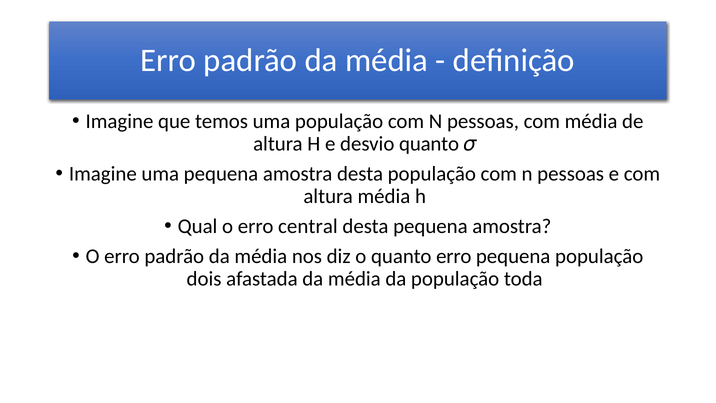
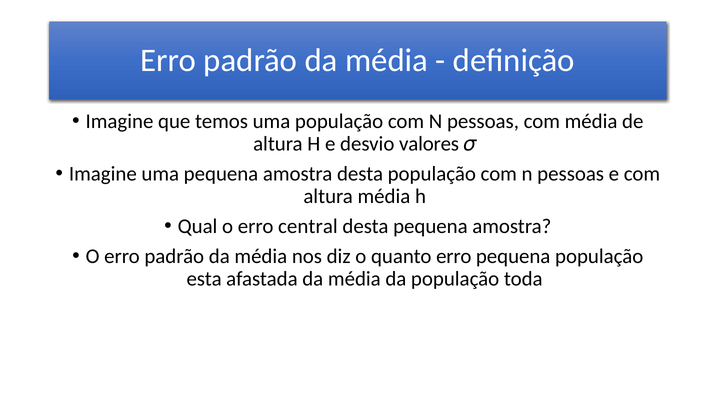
desvio quanto: quanto -> valores
dois: dois -> esta
